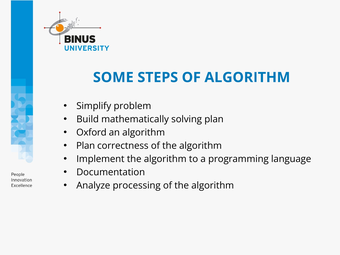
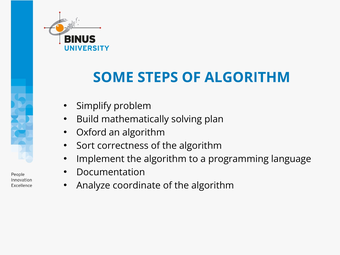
Plan at (86, 146): Plan -> Sort
processing: processing -> coordinate
